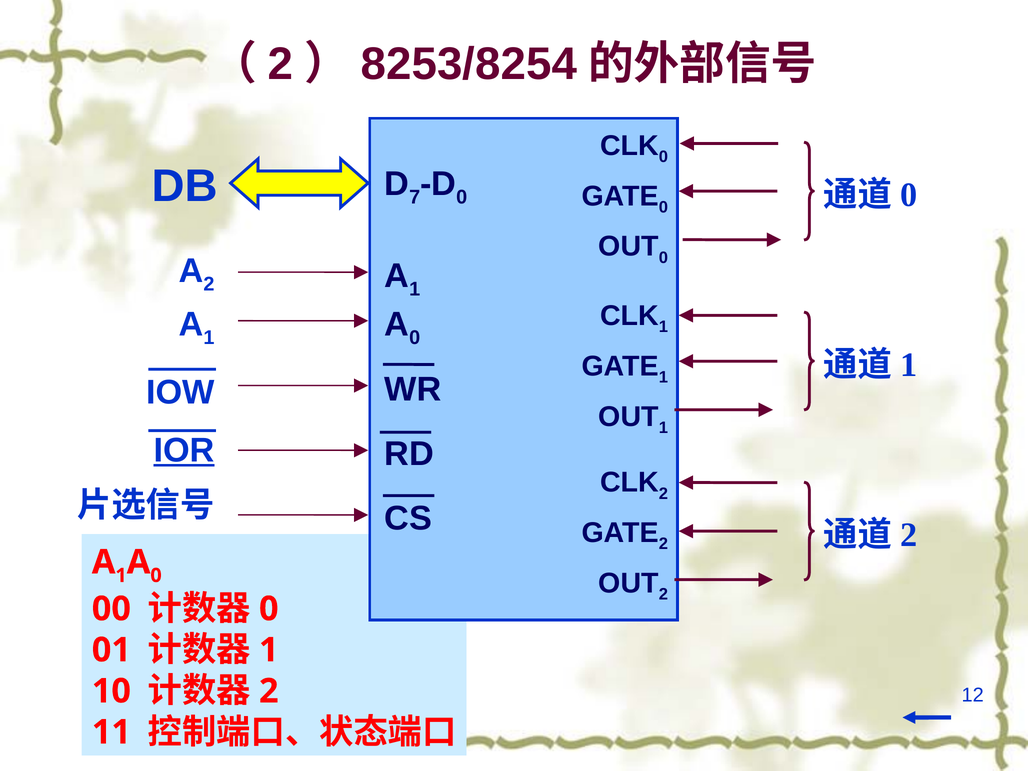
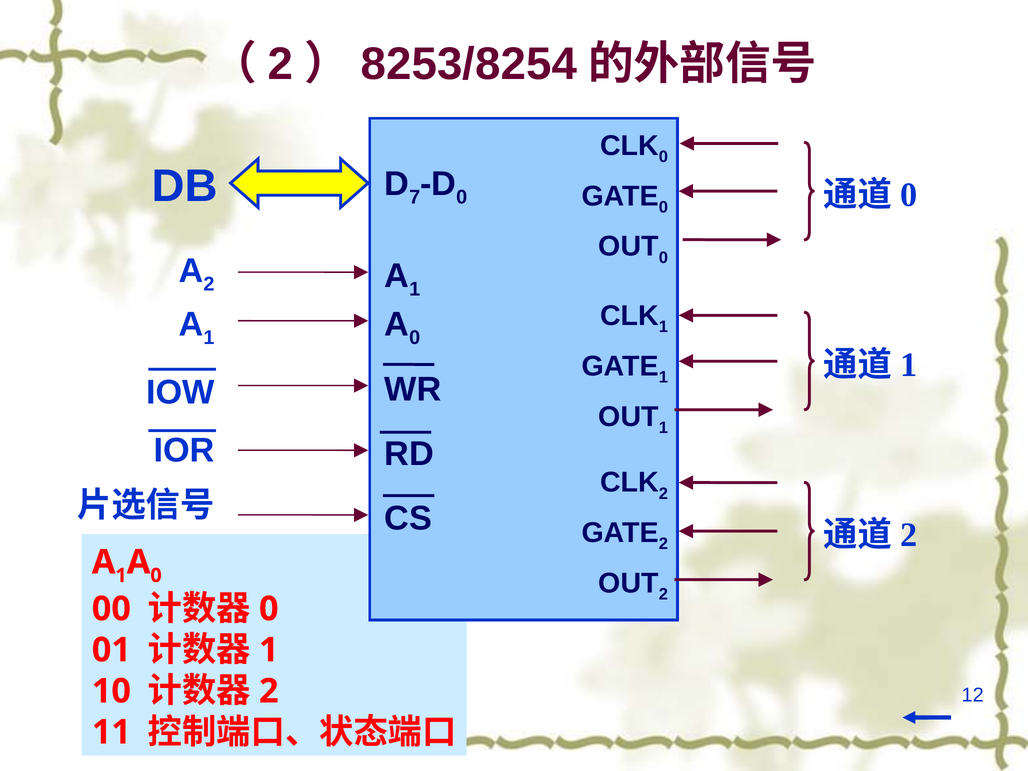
IOR underline: present -> none
